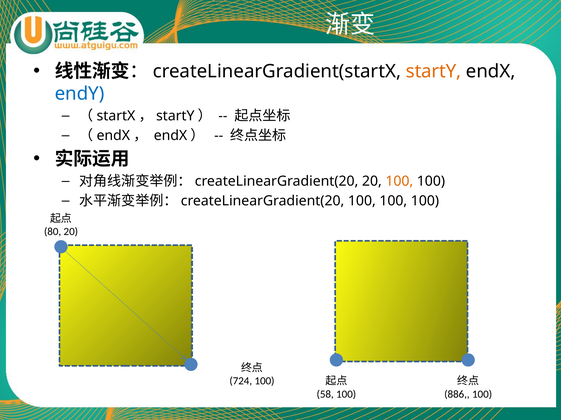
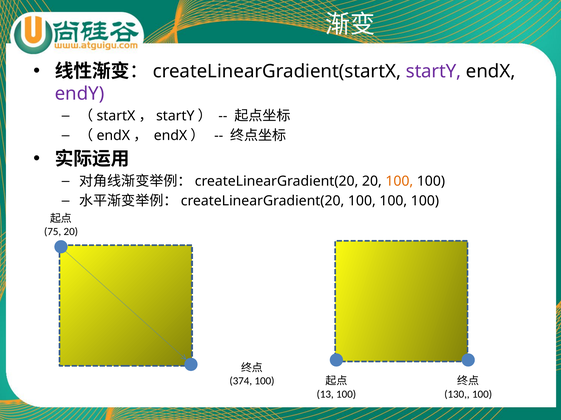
startY colour: orange -> purple
endY colour: blue -> purple
80: 80 -> 75
724: 724 -> 374
58: 58 -> 13
886: 886 -> 130
